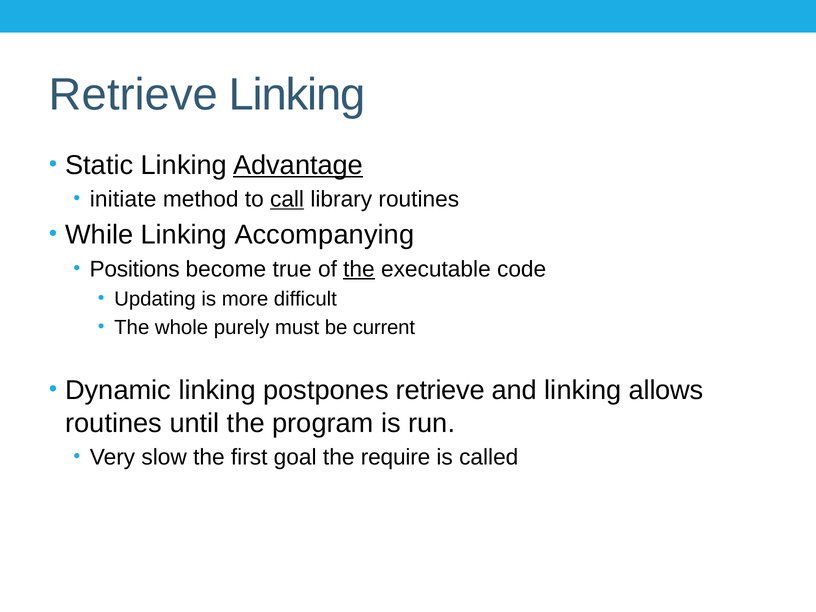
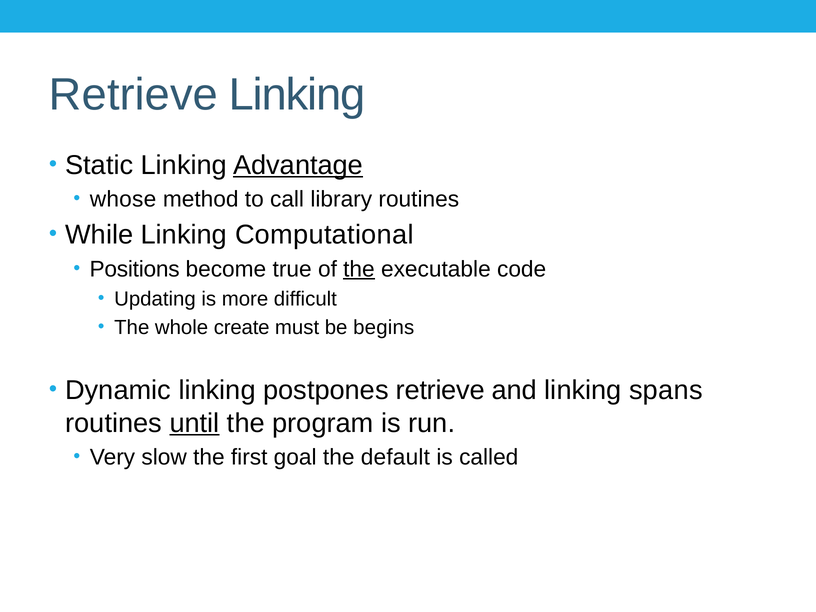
initiate: initiate -> whose
call underline: present -> none
Accompanying: Accompanying -> Computational
purely: purely -> create
current: current -> begins
allows: allows -> spans
until underline: none -> present
require: require -> default
